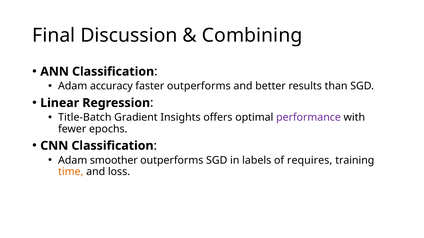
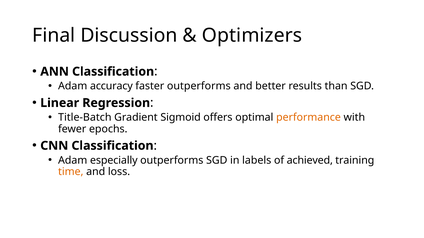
Combining: Combining -> Optimizers
Insights: Insights -> Sigmoid
performance colour: purple -> orange
smoother: smoother -> especially
requires: requires -> achieved
